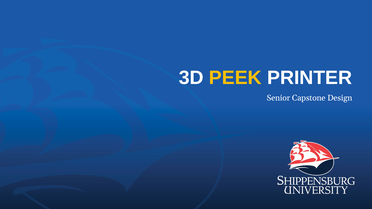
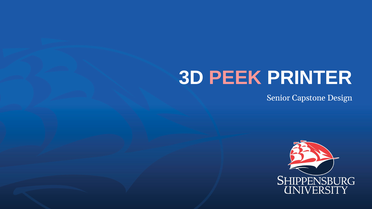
PEEK colour: yellow -> pink
